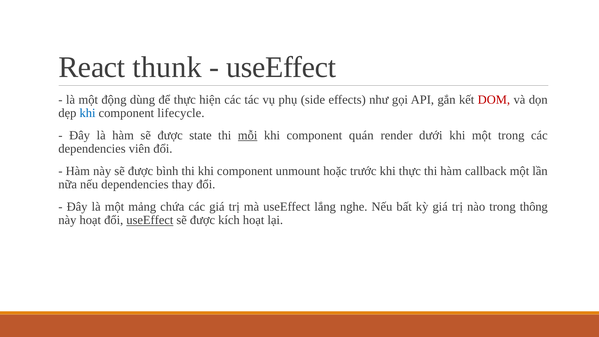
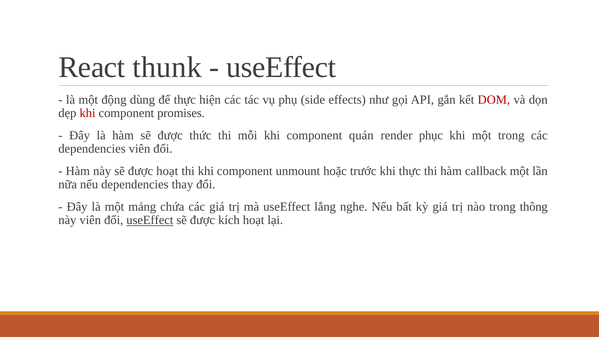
khi at (87, 113) colour: blue -> red
lifecycle: lifecycle -> promises
state: state -> thức
mỗi underline: present -> none
dưới: dưới -> phục
được bình: bình -> hoạt
này hoạt: hoạt -> viên
